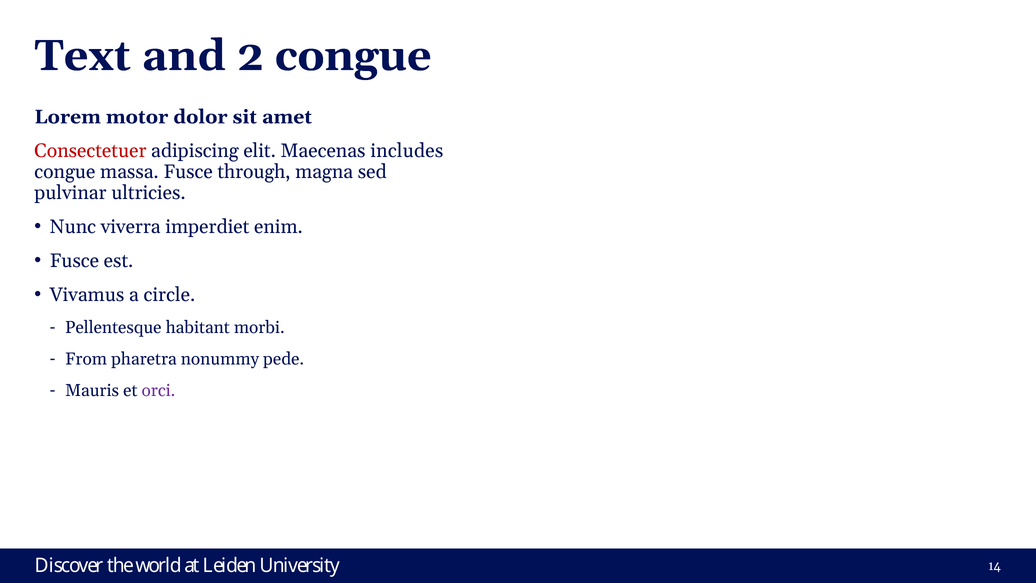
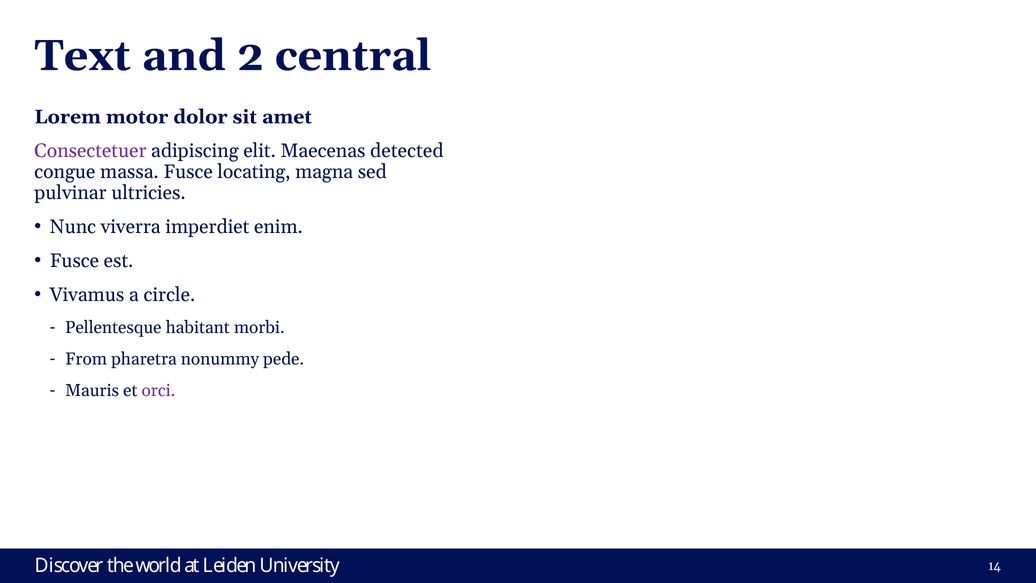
2 congue: congue -> central
Consectetuer colour: red -> purple
includes: includes -> detected
through: through -> locating
